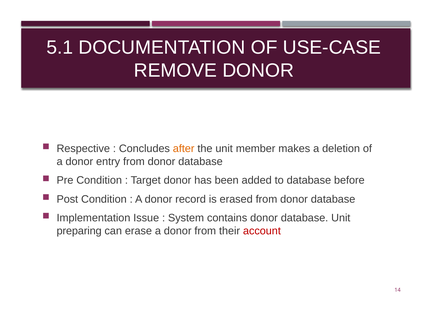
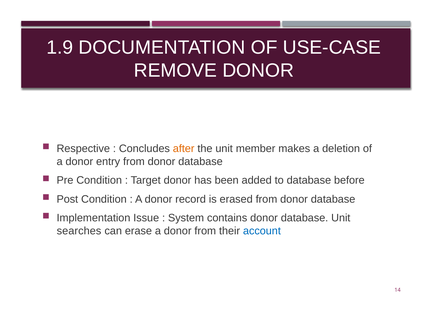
5.1: 5.1 -> 1.9
preparing: preparing -> searches
account colour: red -> blue
